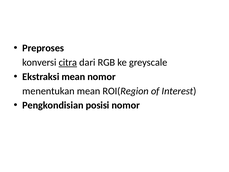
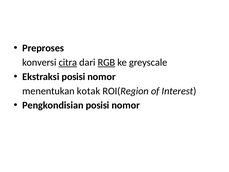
RGB underline: none -> present
Ekstraksi mean: mean -> posisi
menentukan mean: mean -> kotak
